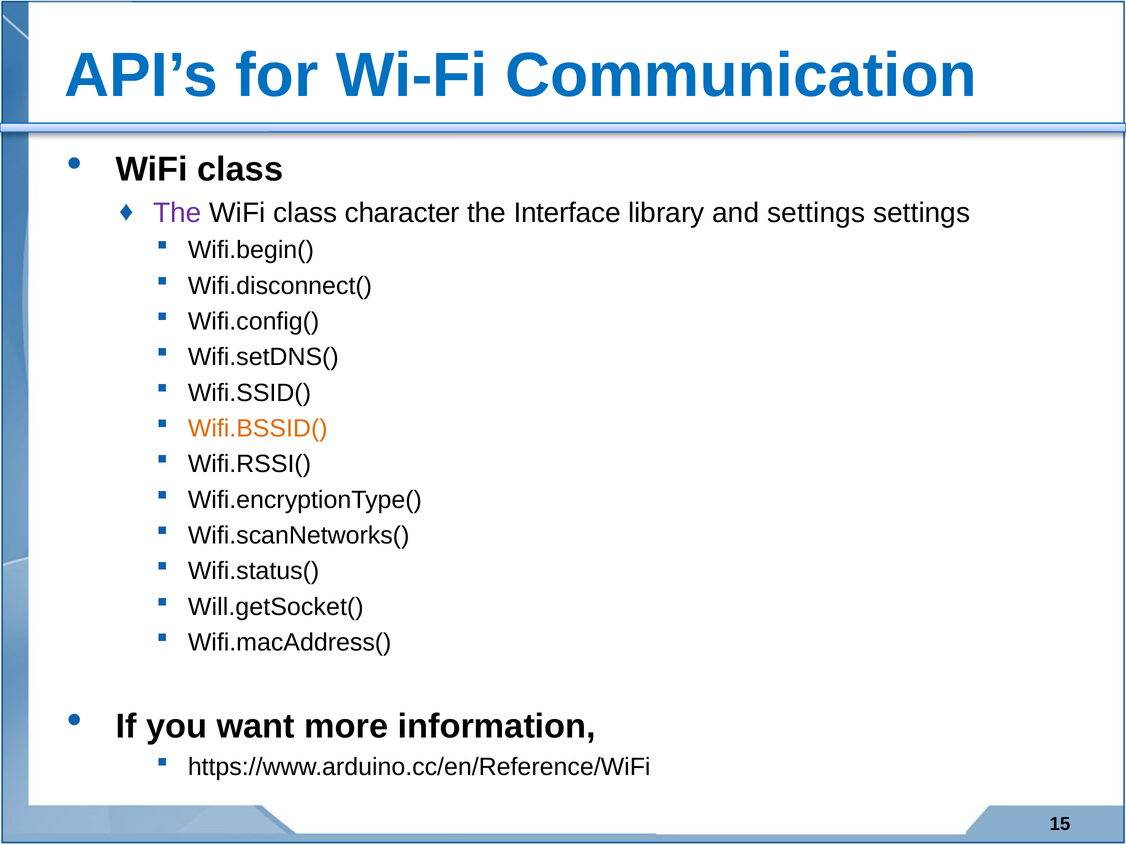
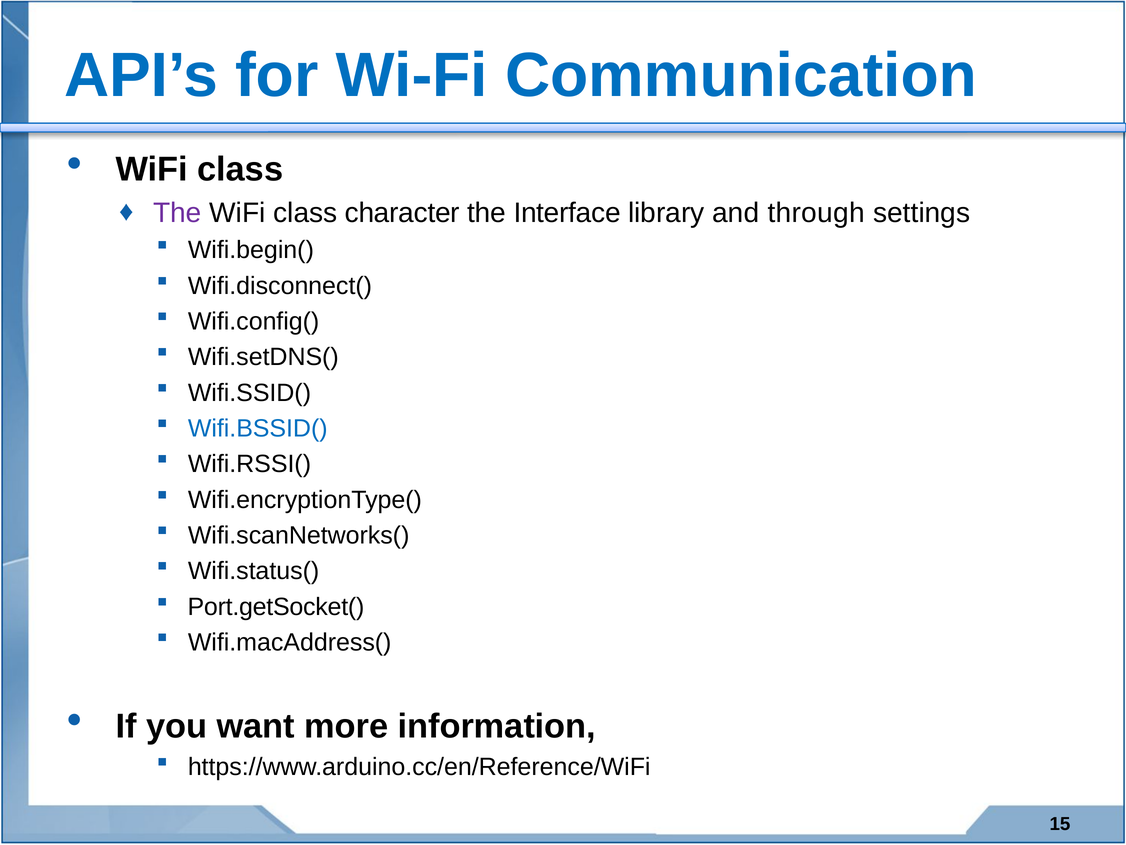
and settings: settings -> through
Wifi.BSSID( colour: orange -> blue
Will.getSocket(: Will.getSocket( -> Port.getSocket(
